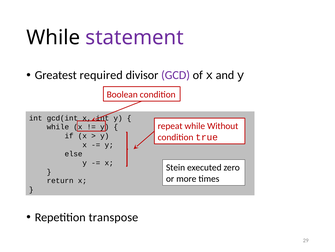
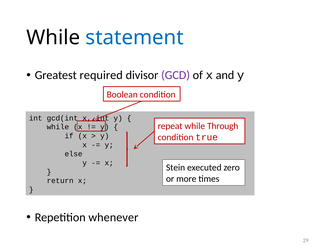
statement colour: purple -> blue
Without: Without -> Through
transpose: transpose -> whenever
